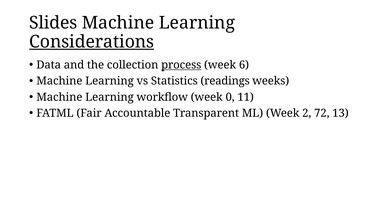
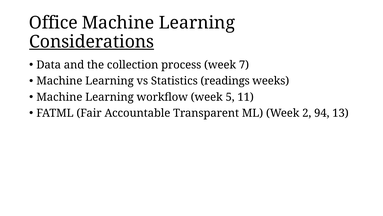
Slides: Slides -> Office
process underline: present -> none
6: 6 -> 7
0: 0 -> 5
72: 72 -> 94
